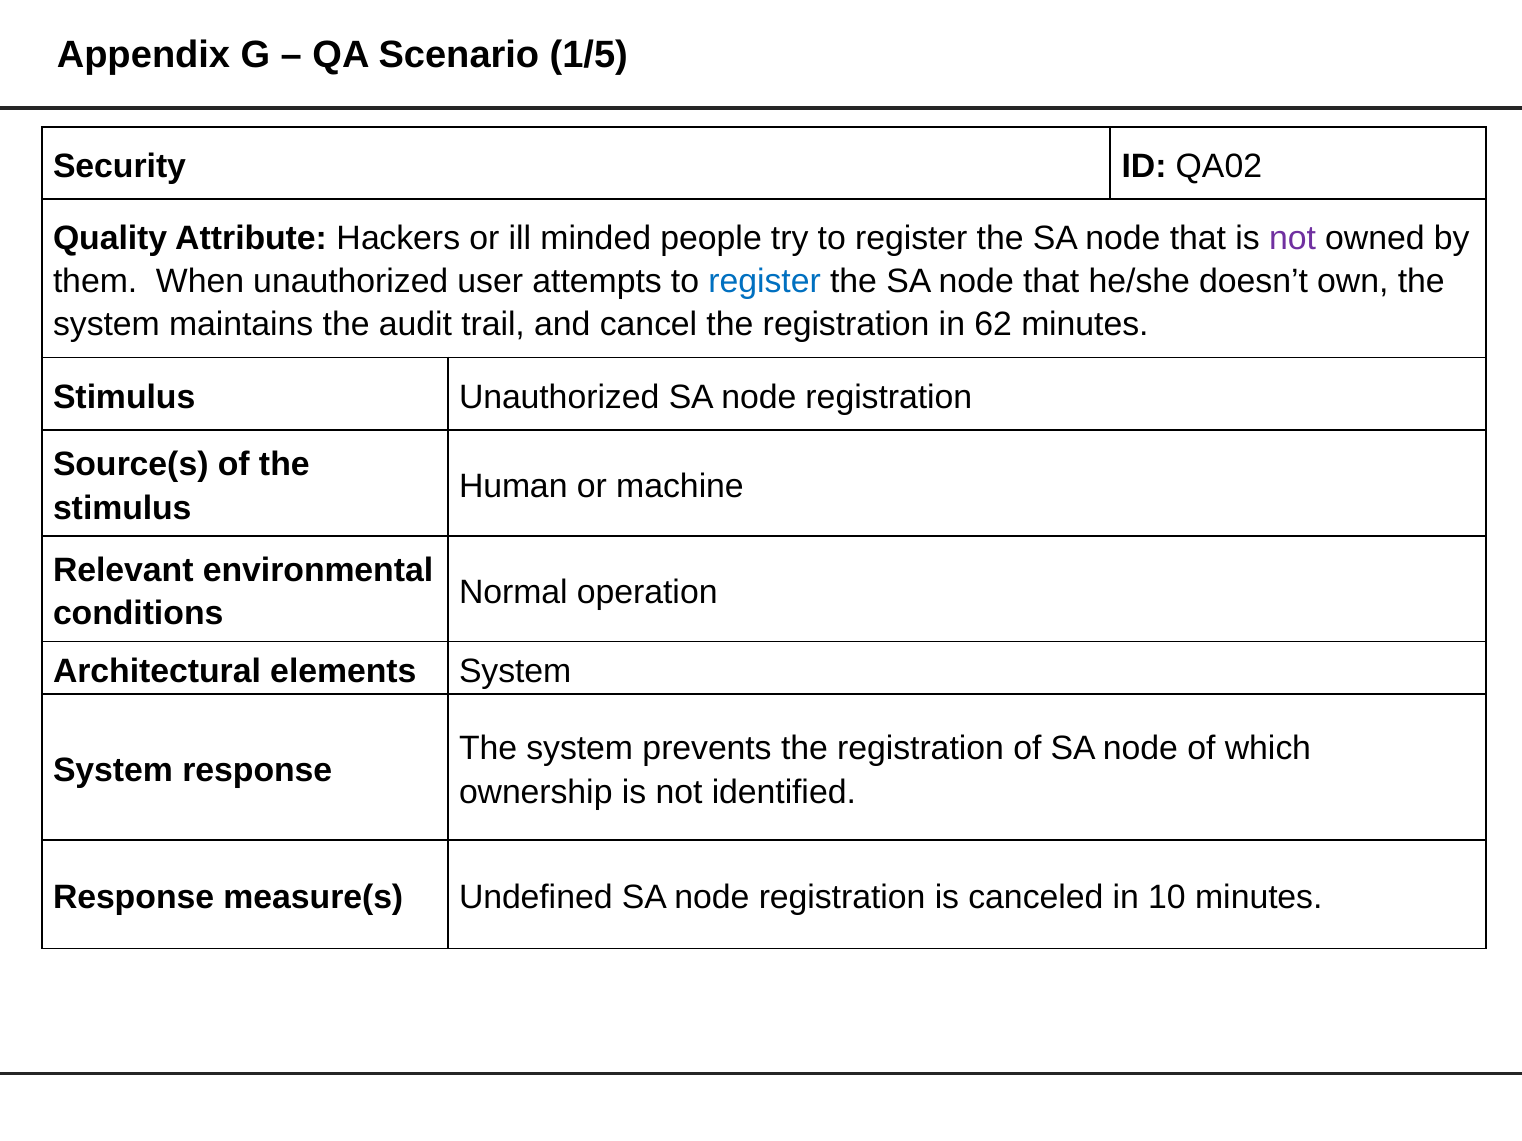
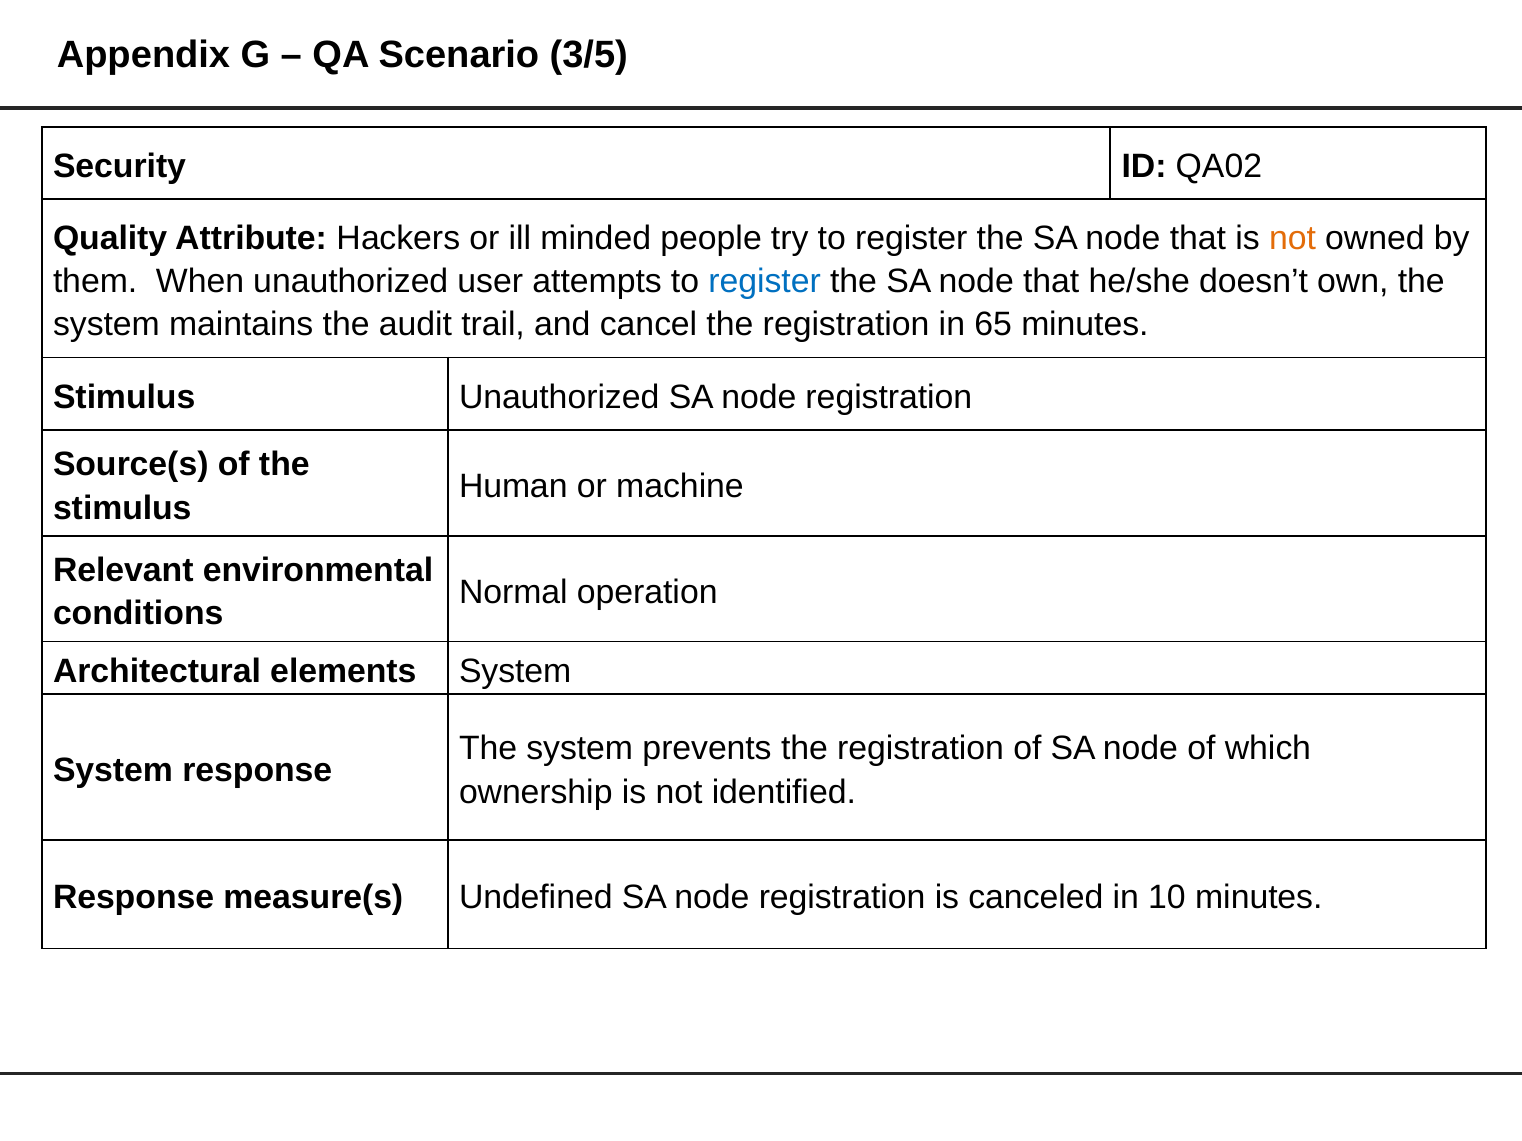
1/5: 1/5 -> 3/5
not at (1292, 238) colour: purple -> orange
62: 62 -> 65
